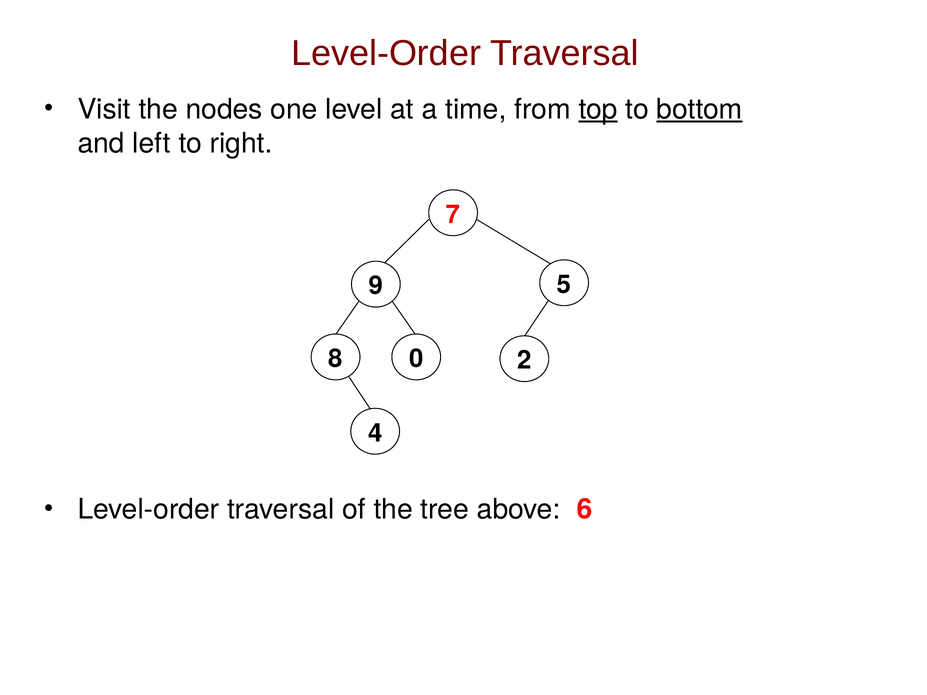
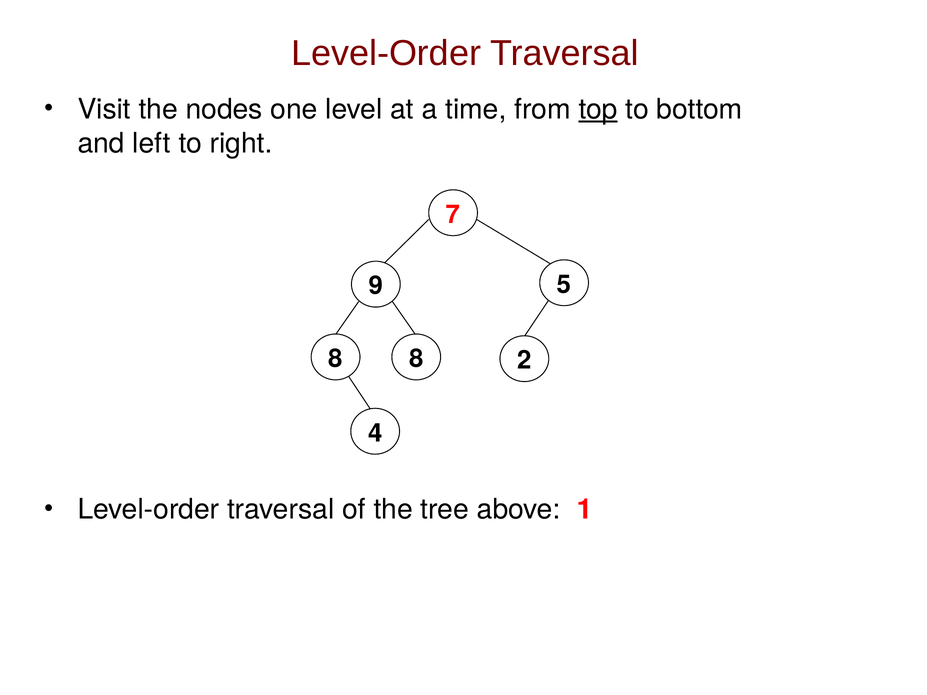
bottom underline: present -> none
8 0: 0 -> 8
6: 6 -> 1
